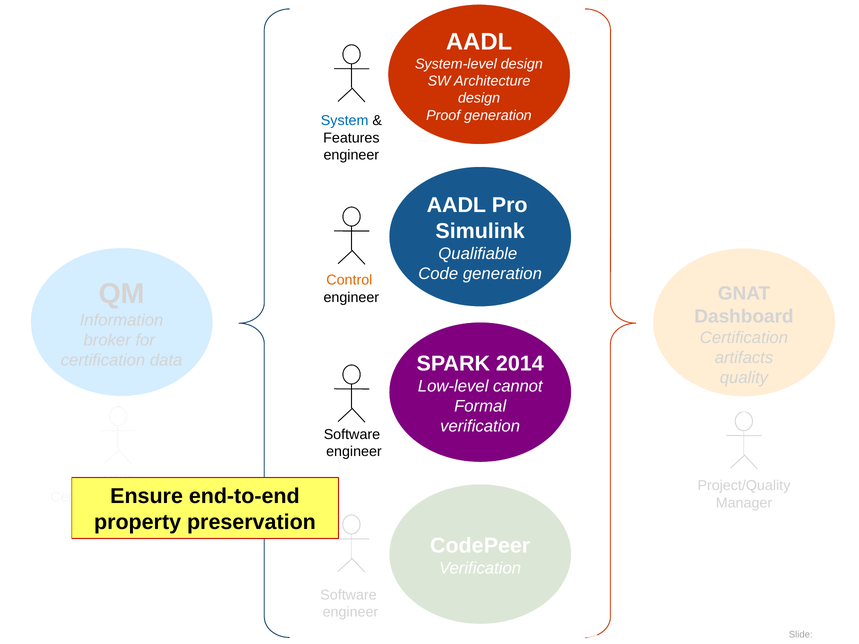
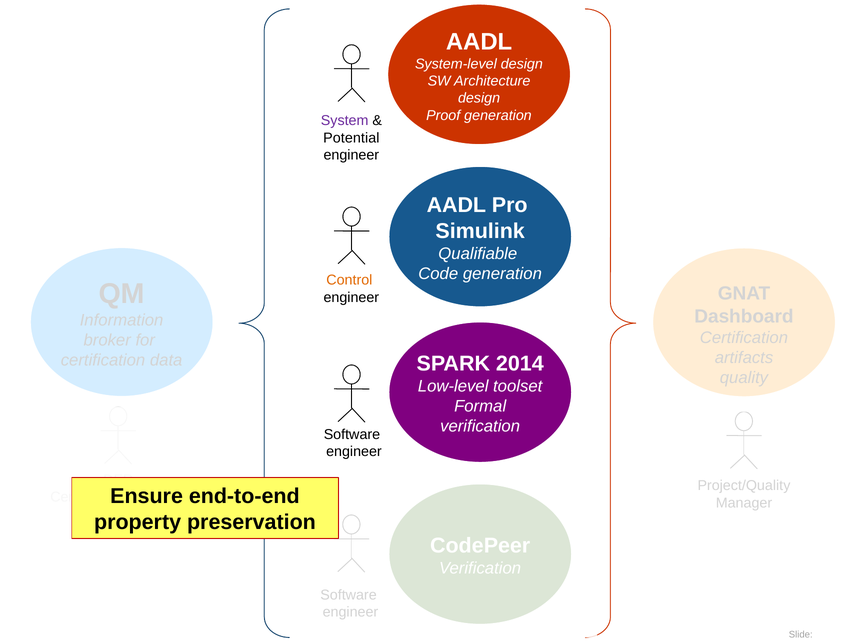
System colour: blue -> purple
Features: Features -> Potential
cannot: cannot -> toolset
